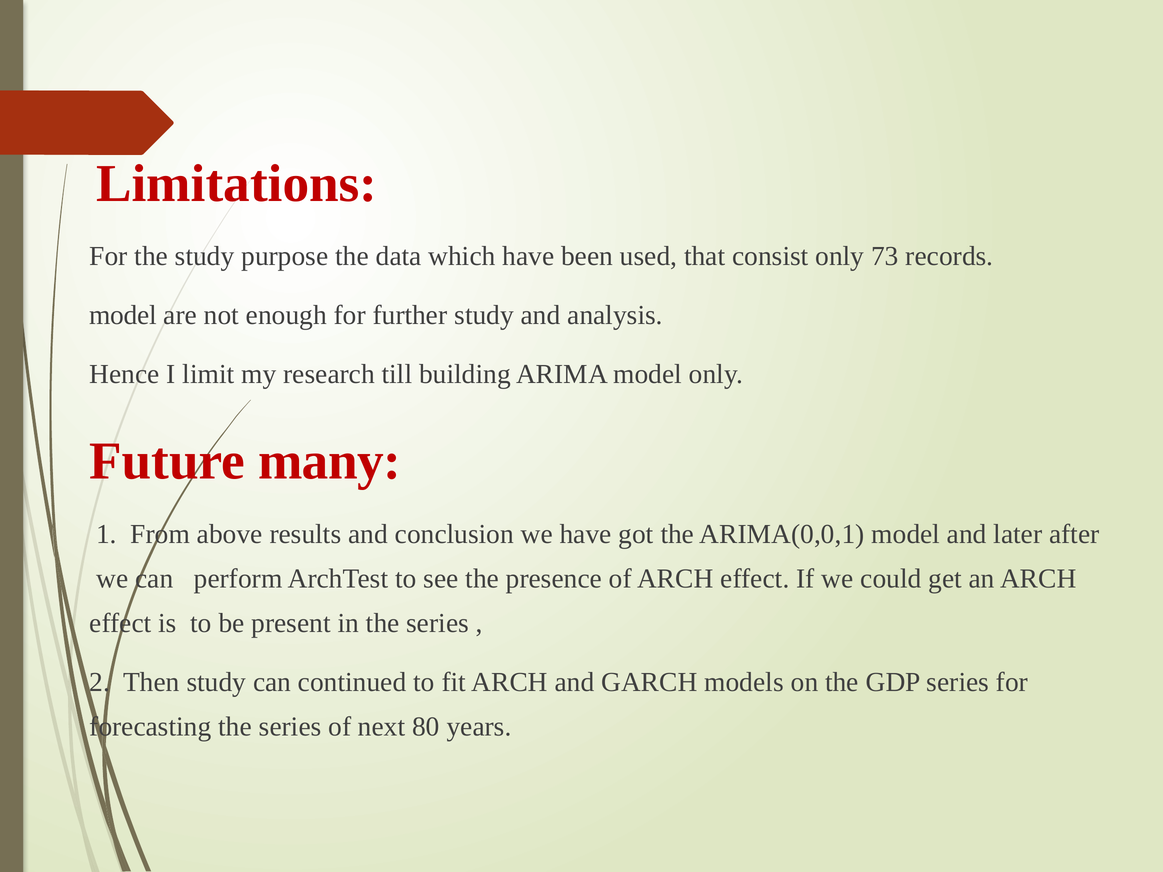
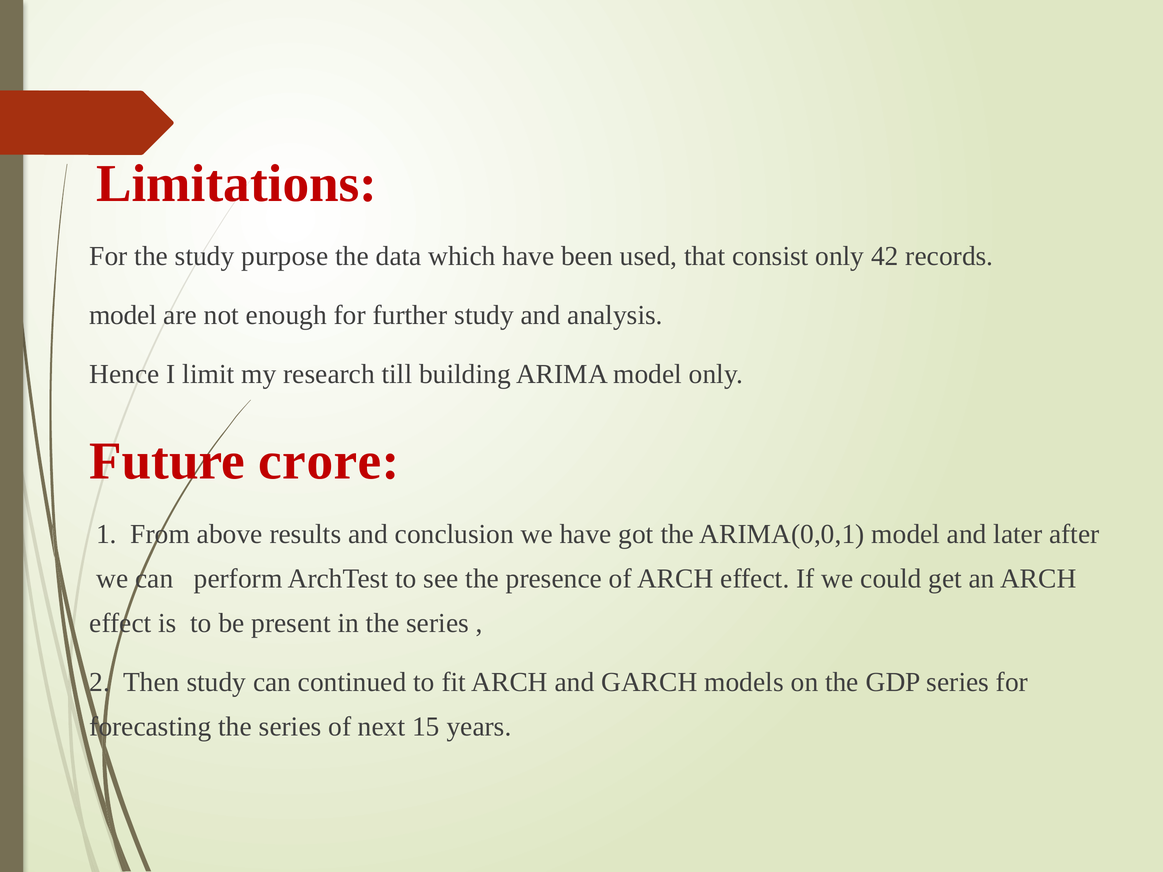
73: 73 -> 42
many: many -> crore
80: 80 -> 15
